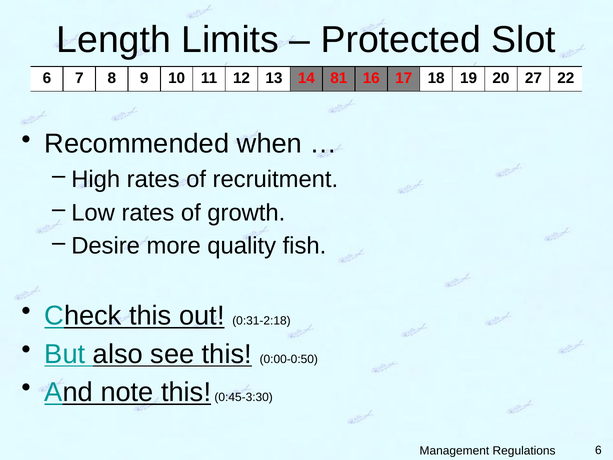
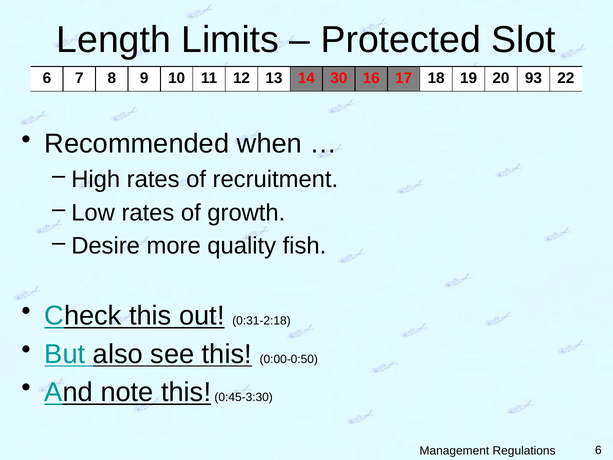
81: 81 -> 30
27: 27 -> 93
